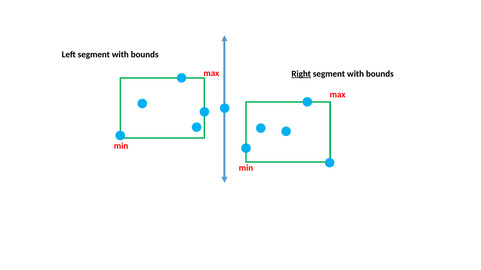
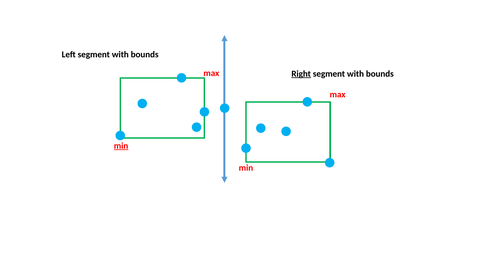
min at (121, 146) underline: none -> present
